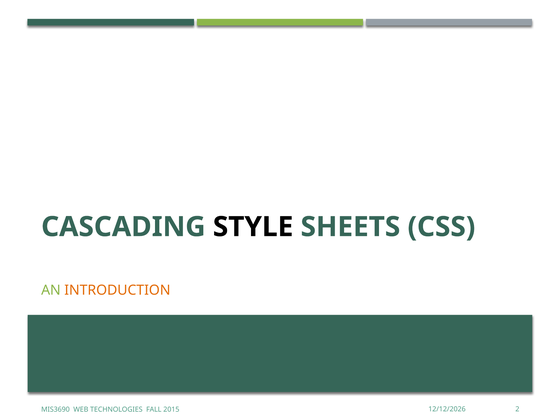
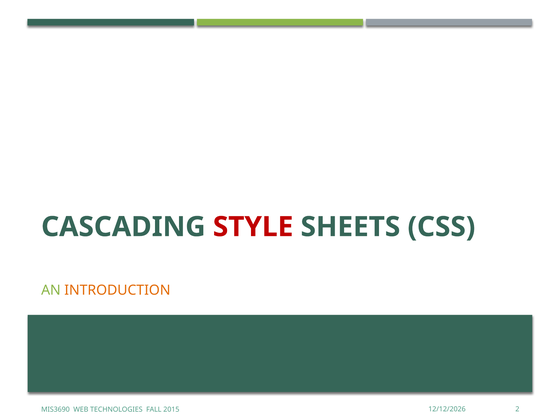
STYLE colour: black -> red
